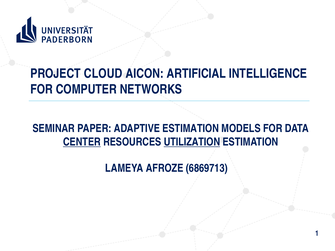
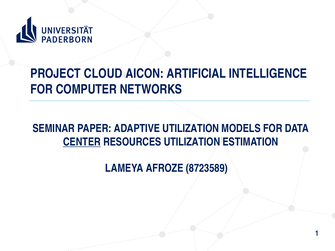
ADAPTIVE ESTIMATION: ESTIMATION -> UTILIZATION
UTILIZATION at (192, 142) underline: present -> none
6869713: 6869713 -> 8723589
